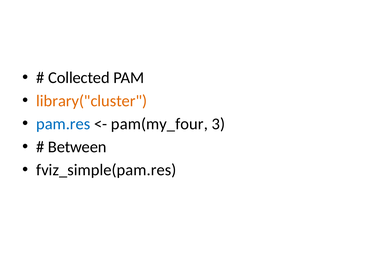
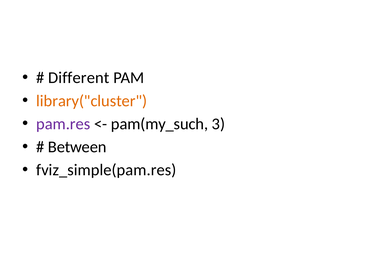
Collected: Collected -> Different
pam.res colour: blue -> purple
pam(my_four: pam(my_four -> pam(my_such
